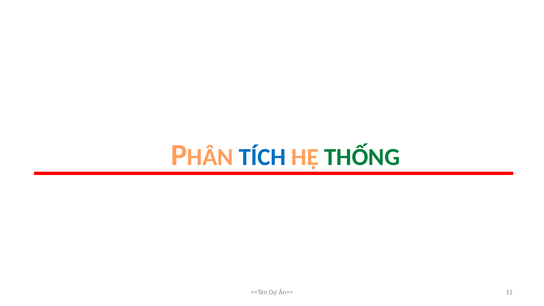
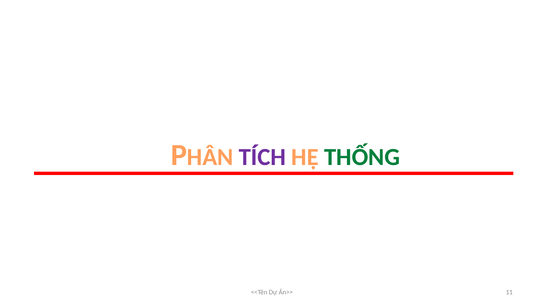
TÍCH colour: blue -> purple
